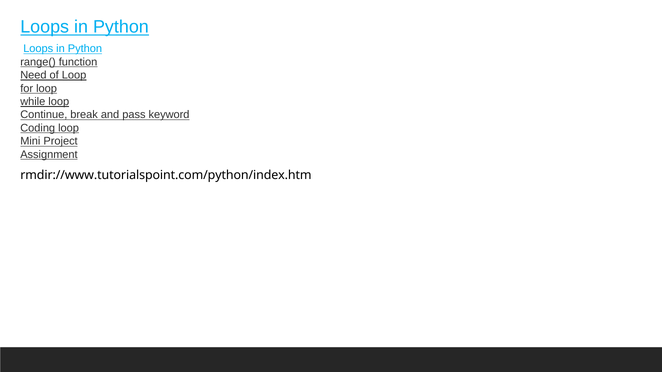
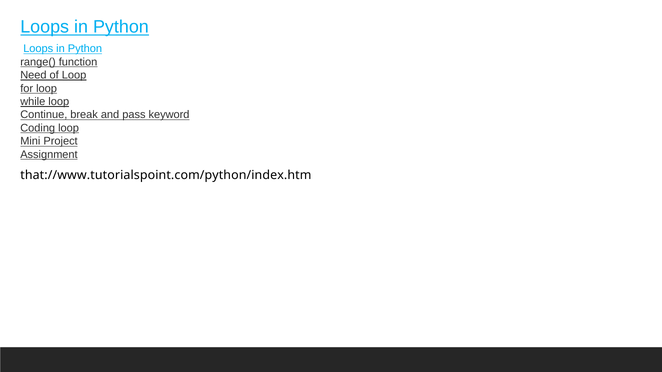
rmdir://www.tutorialspoint.com/python/index.htm: rmdir://www.tutorialspoint.com/python/index.htm -> that://www.tutorialspoint.com/python/index.htm
